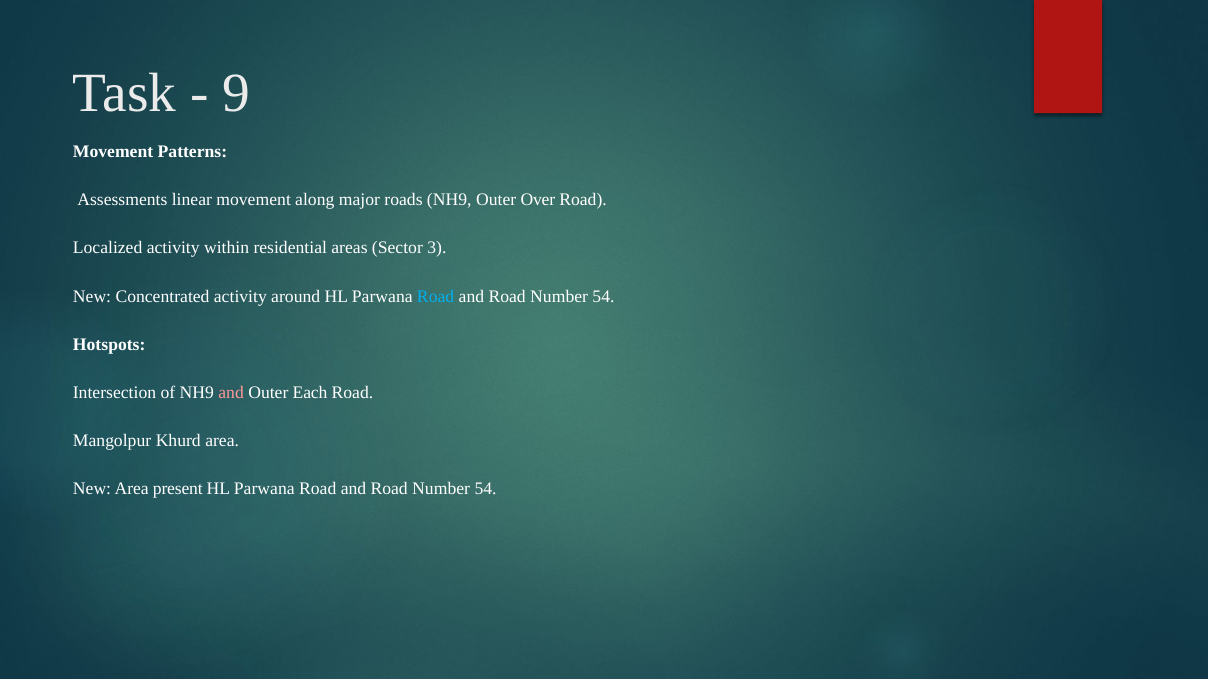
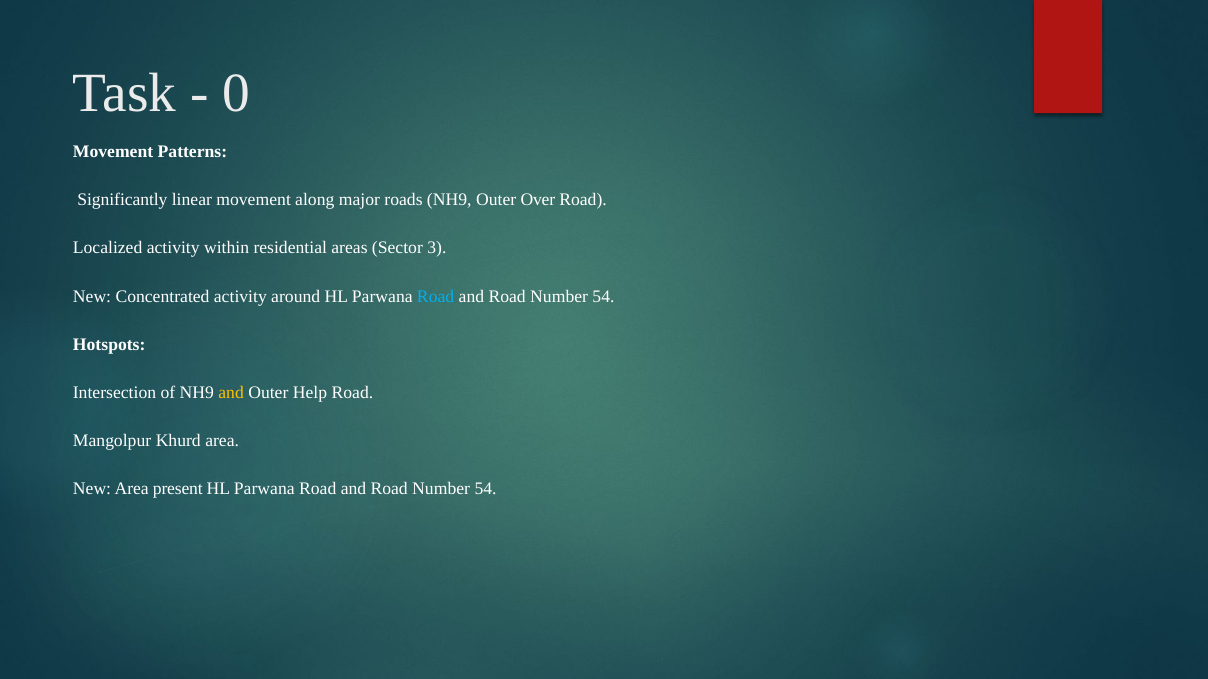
9: 9 -> 0
Assessments: Assessments -> Significantly
and at (231, 393) colour: pink -> yellow
Each: Each -> Help
